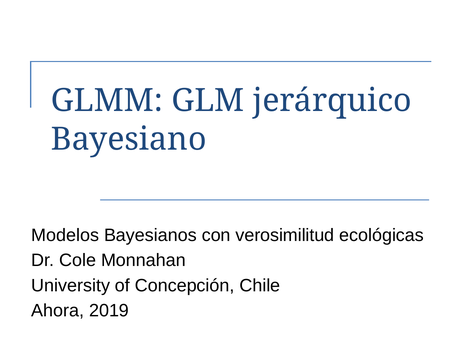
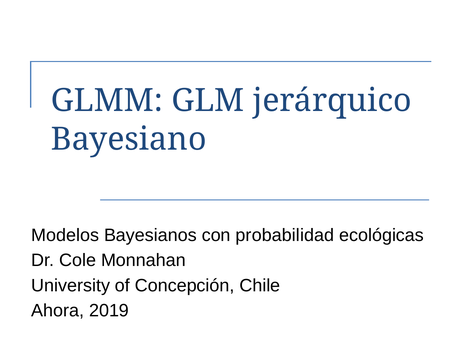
verosimilitud: verosimilitud -> probabilidad
